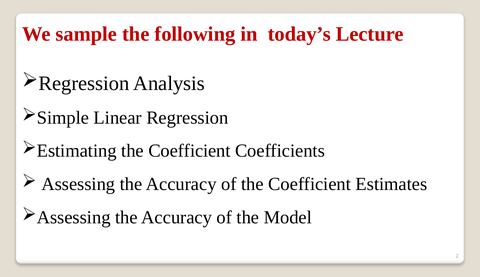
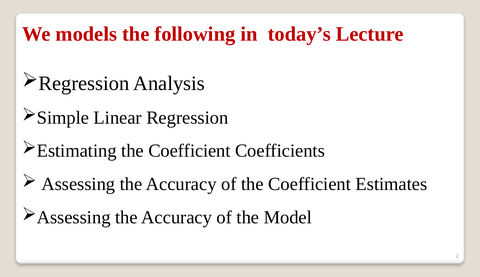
sample: sample -> models
